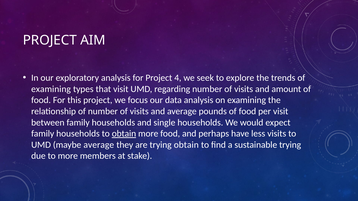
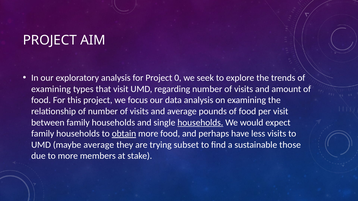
4: 4 -> 0
households at (200, 123) underline: none -> present
trying obtain: obtain -> subset
sustainable trying: trying -> those
